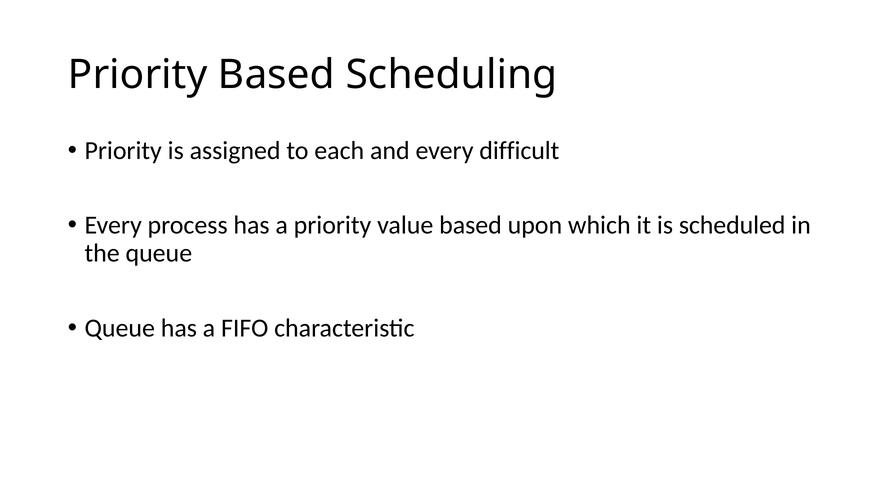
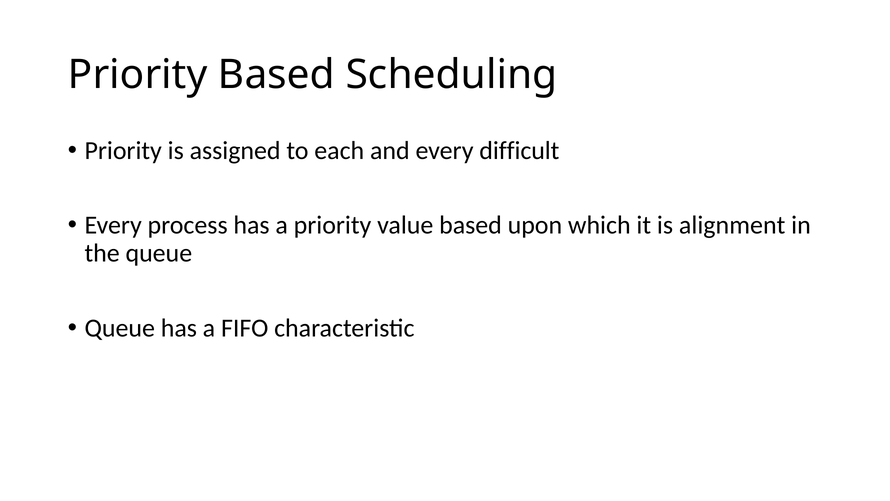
scheduled: scheduled -> alignment
